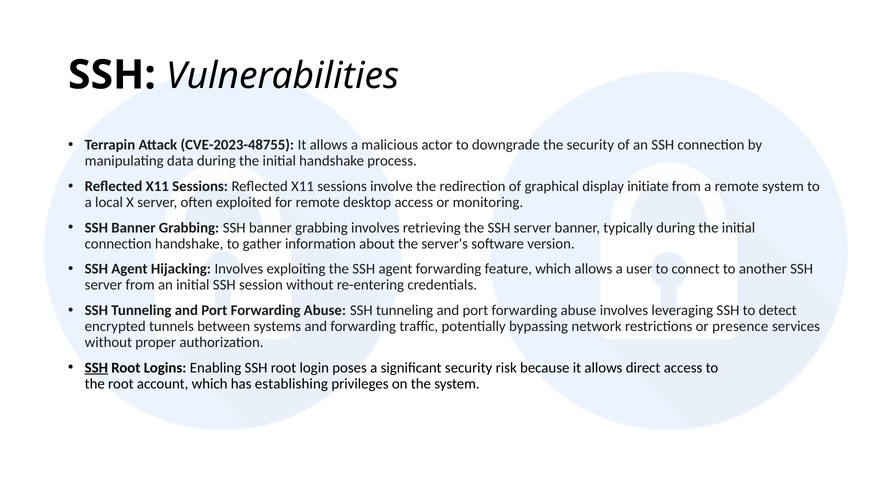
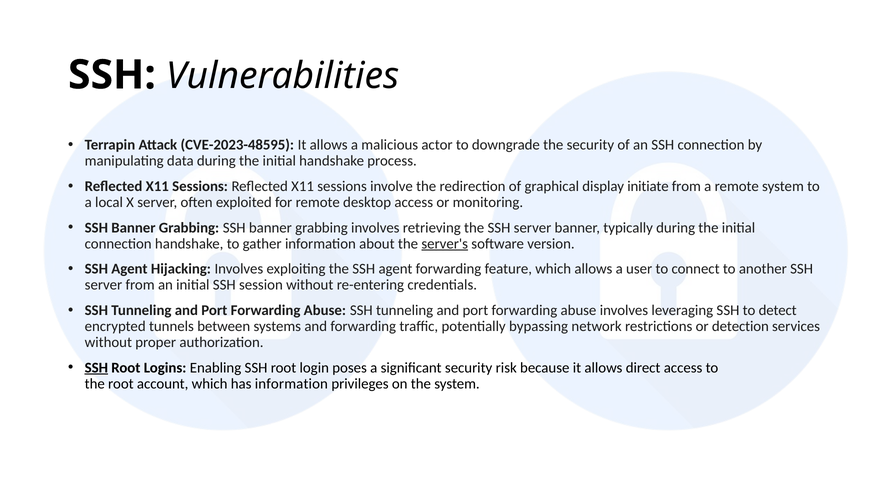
CVE-2023-48755: CVE-2023-48755 -> CVE-2023-48595
server's underline: none -> present
presence: presence -> detection
has establishing: establishing -> information
